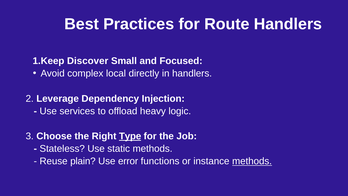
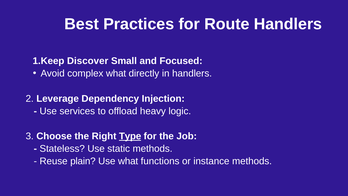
complex local: local -> what
Use error: error -> what
methods at (252, 161) underline: present -> none
